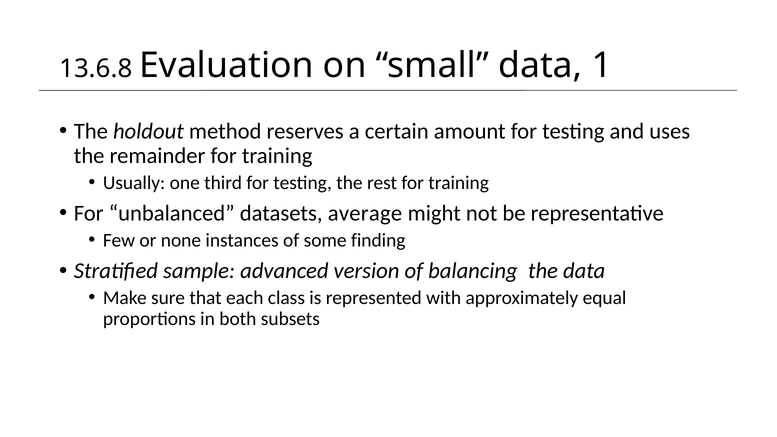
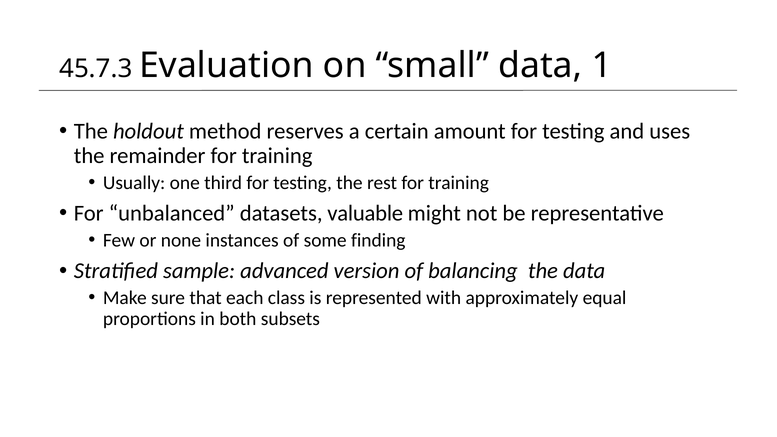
13.6.8: 13.6.8 -> 45.7.3
average: average -> valuable
